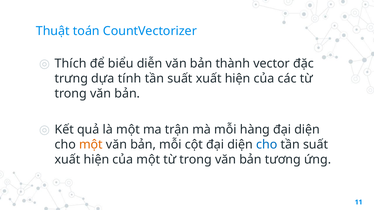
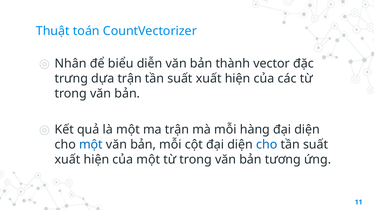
Thích: Thích -> Nhân
dựa tính: tính -> trận
một at (91, 145) colour: orange -> blue
